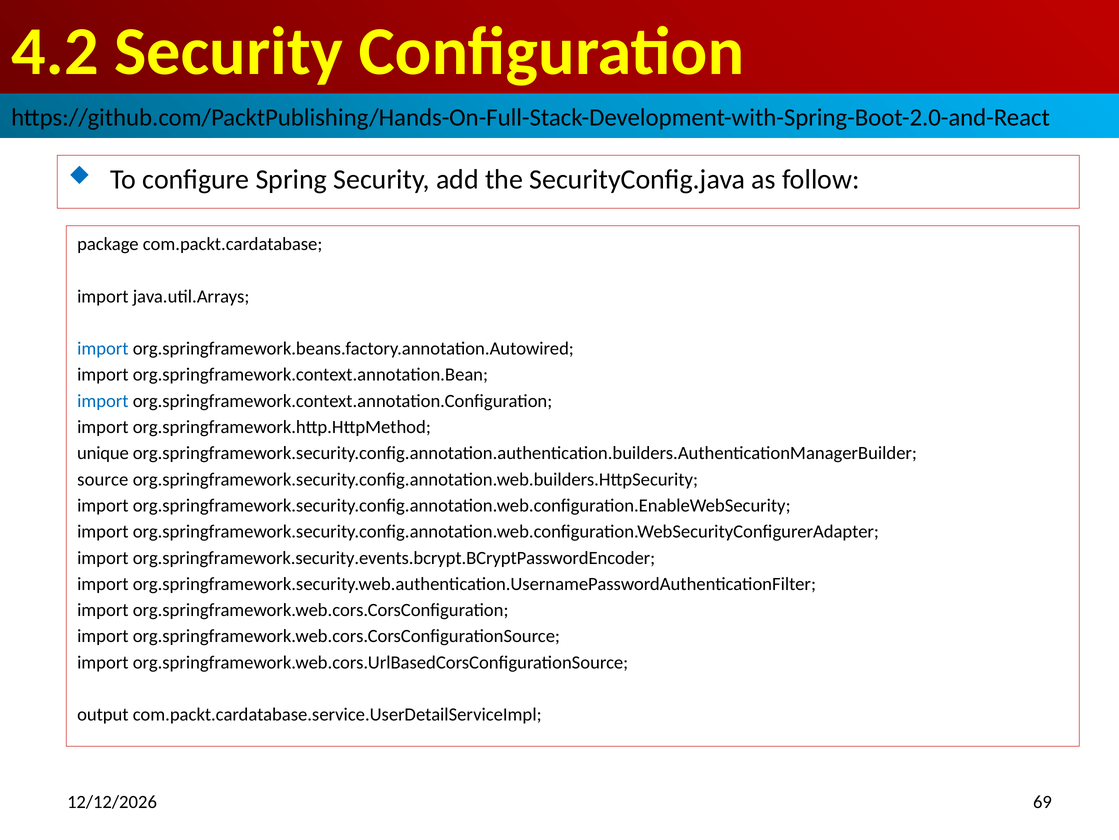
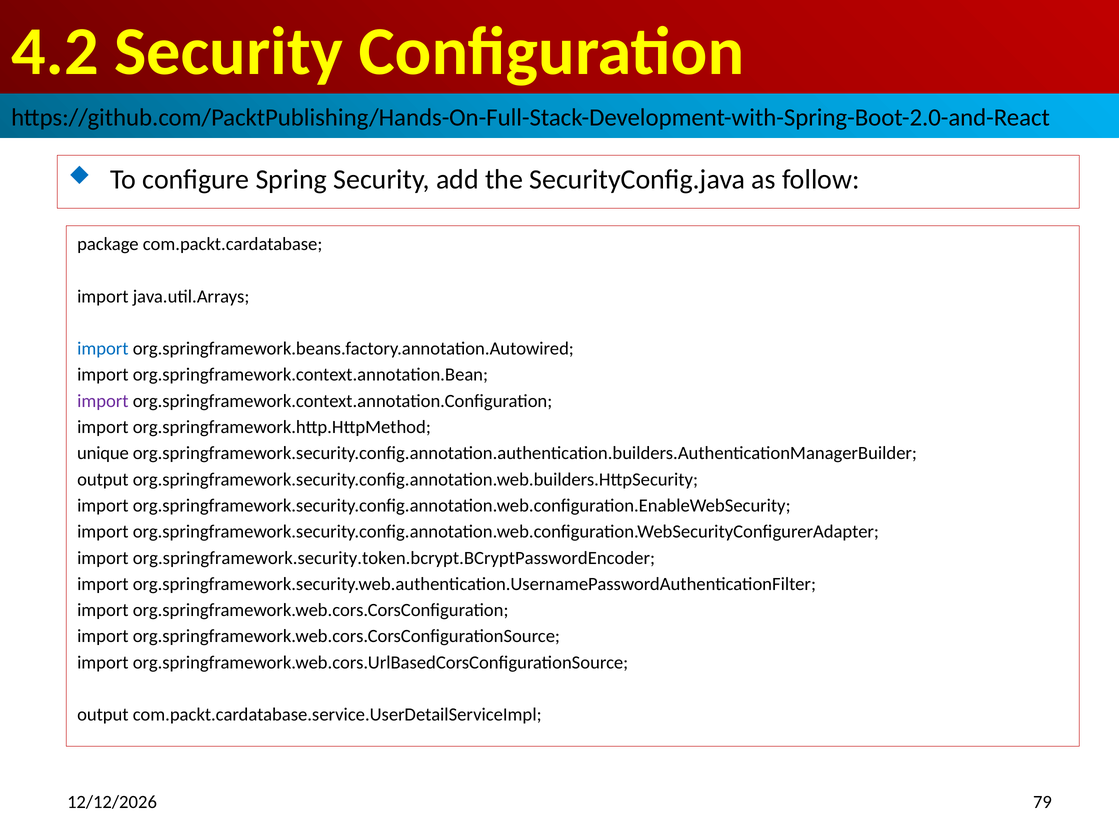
import at (103, 401) colour: blue -> purple
source at (103, 479): source -> output
org.springframework.security.events.bcrypt.BCryptPasswordEncoder: org.springframework.security.events.bcrypt.BCryptPasswordEncoder -> org.springframework.security.token.bcrypt.BCryptPasswordEncoder
69: 69 -> 79
